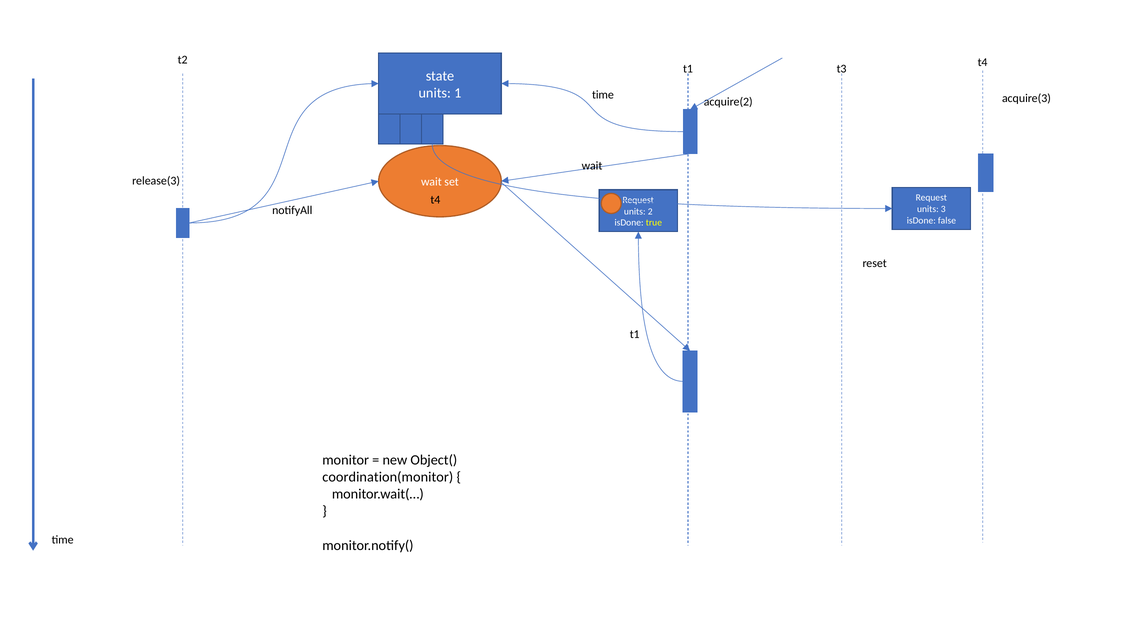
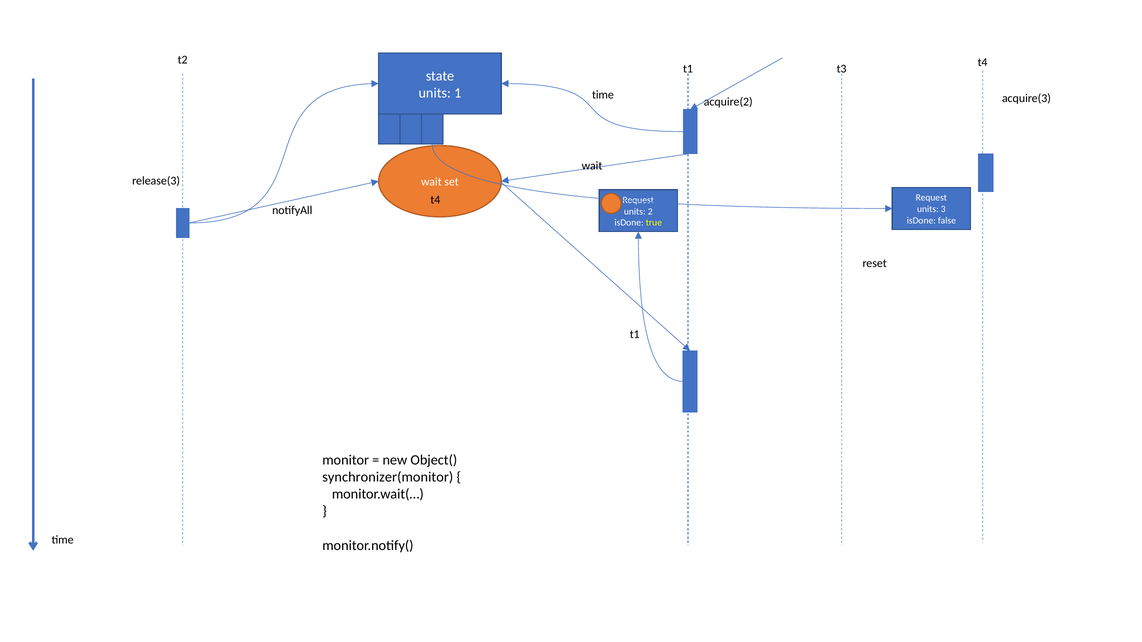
coordination(monitor: coordination(monitor -> synchronizer(monitor
